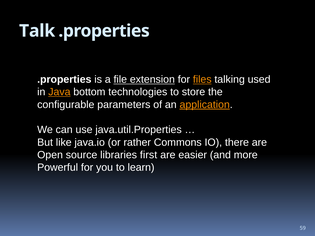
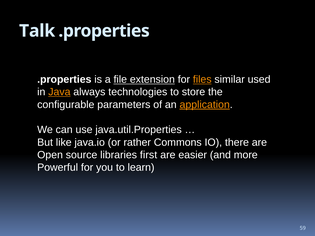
talking: talking -> similar
bottom: bottom -> always
